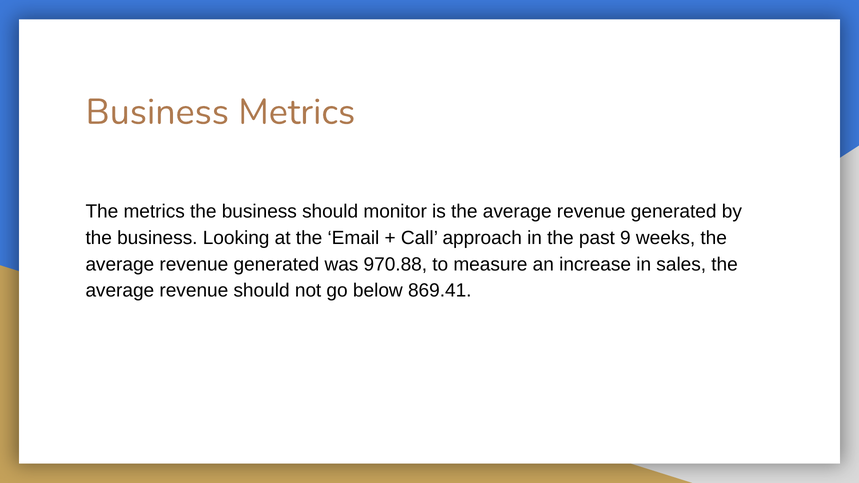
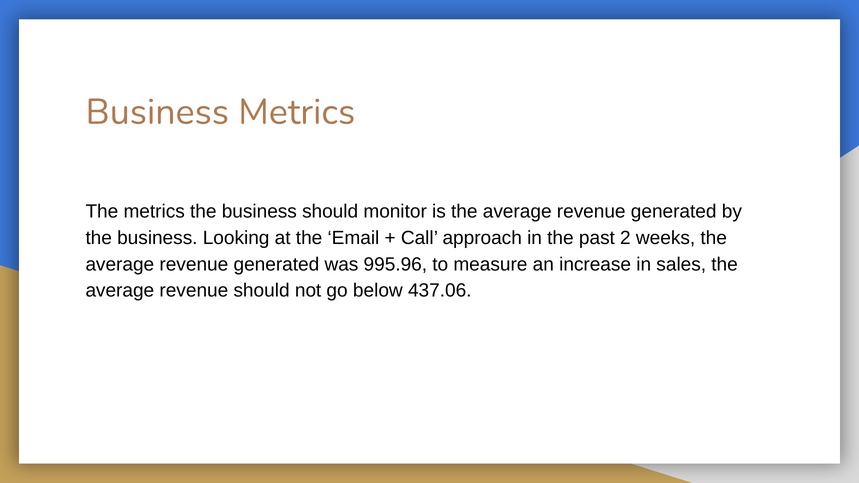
9: 9 -> 2
970.88: 970.88 -> 995.96
869.41: 869.41 -> 437.06
